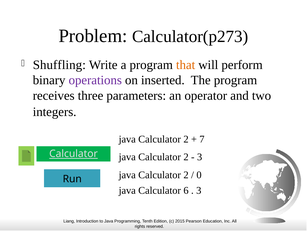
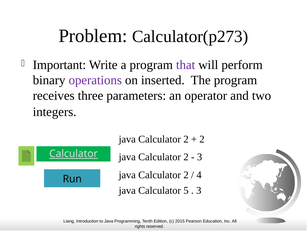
Shuffling: Shuffling -> Important
that colour: orange -> purple
7 at (202, 139): 7 -> 2
0: 0 -> 4
6: 6 -> 5
